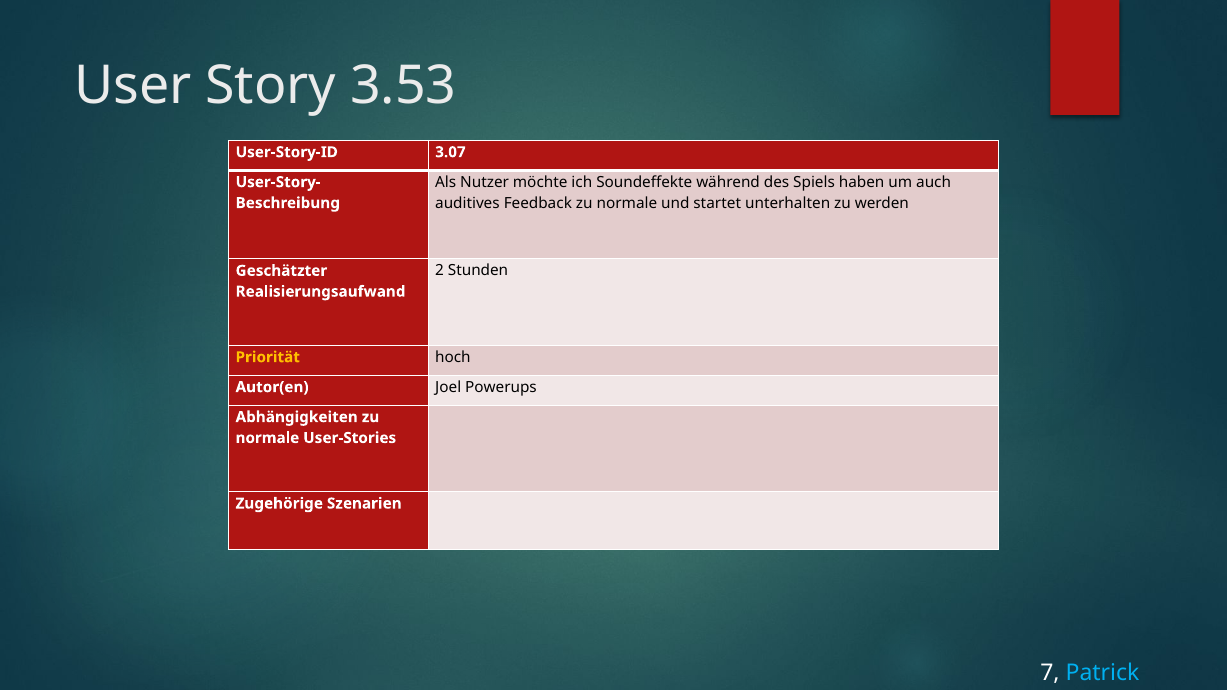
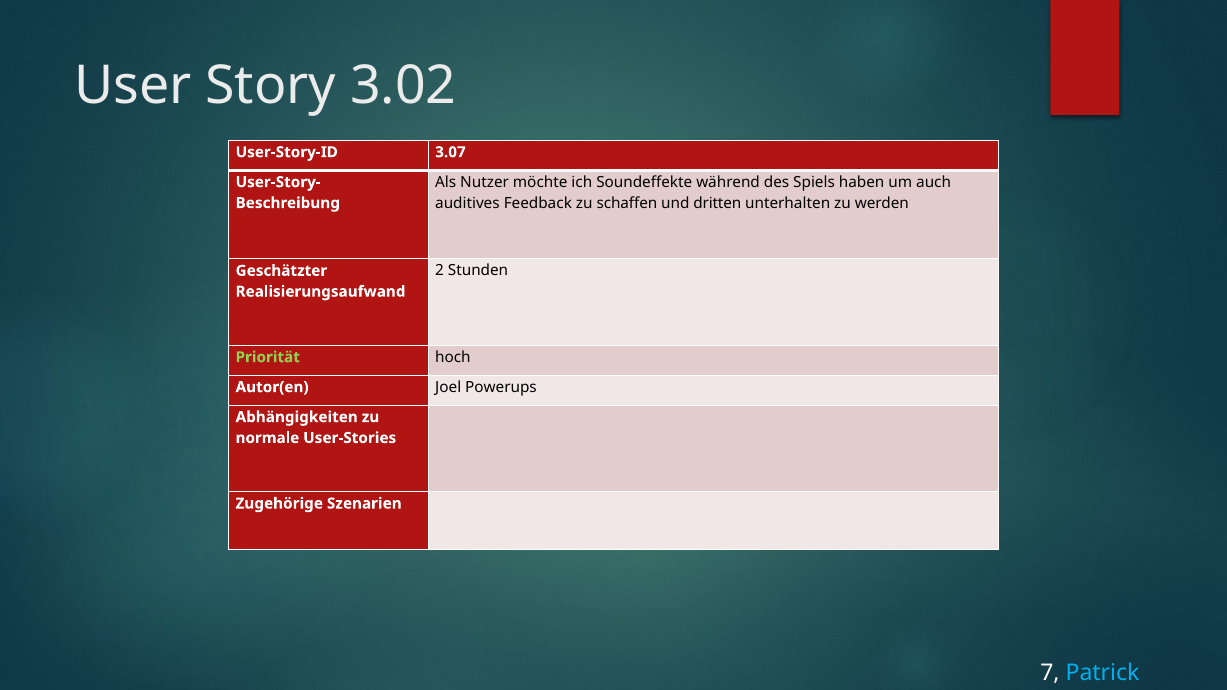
3.53: 3.53 -> 3.02
Feedback zu normale: normale -> schaffen
startet: startet -> dritten
Priorität colour: yellow -> light green
